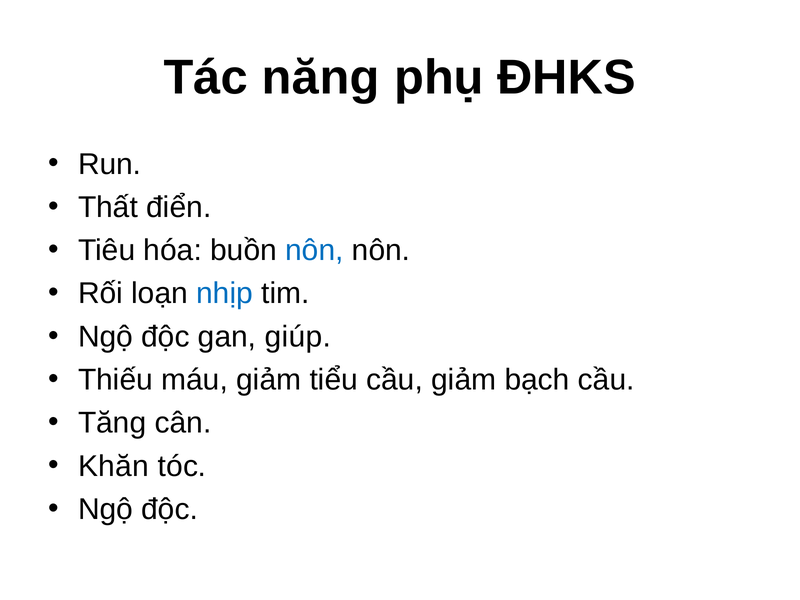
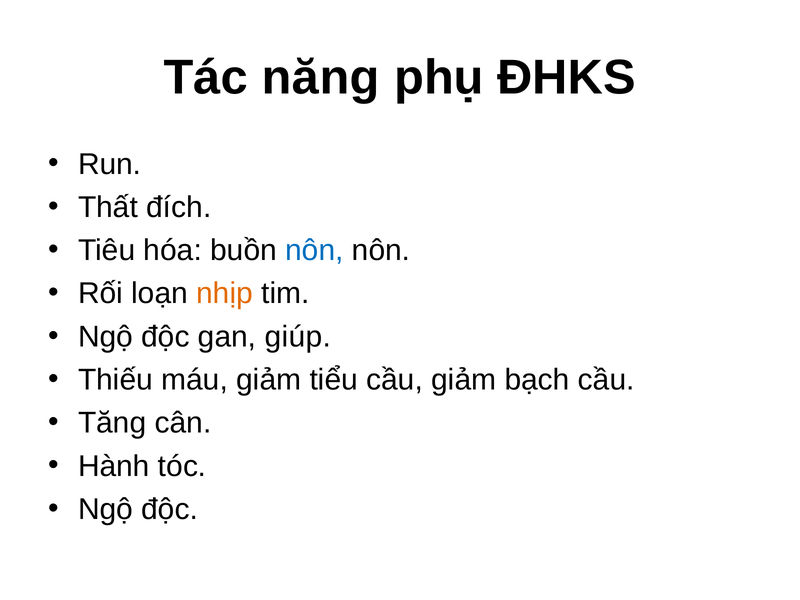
điển: điển -> đích
nhịp colour: blue -> orange
Khăn: Khăn -> Hành
